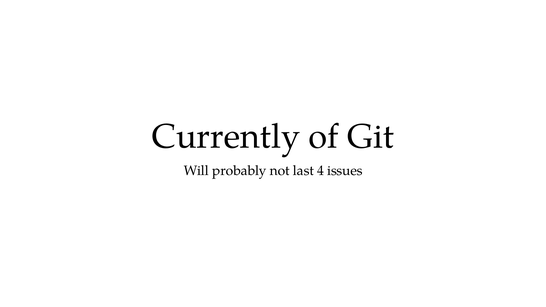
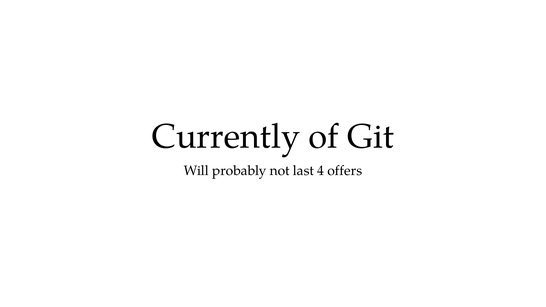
issues: issues -> offers
